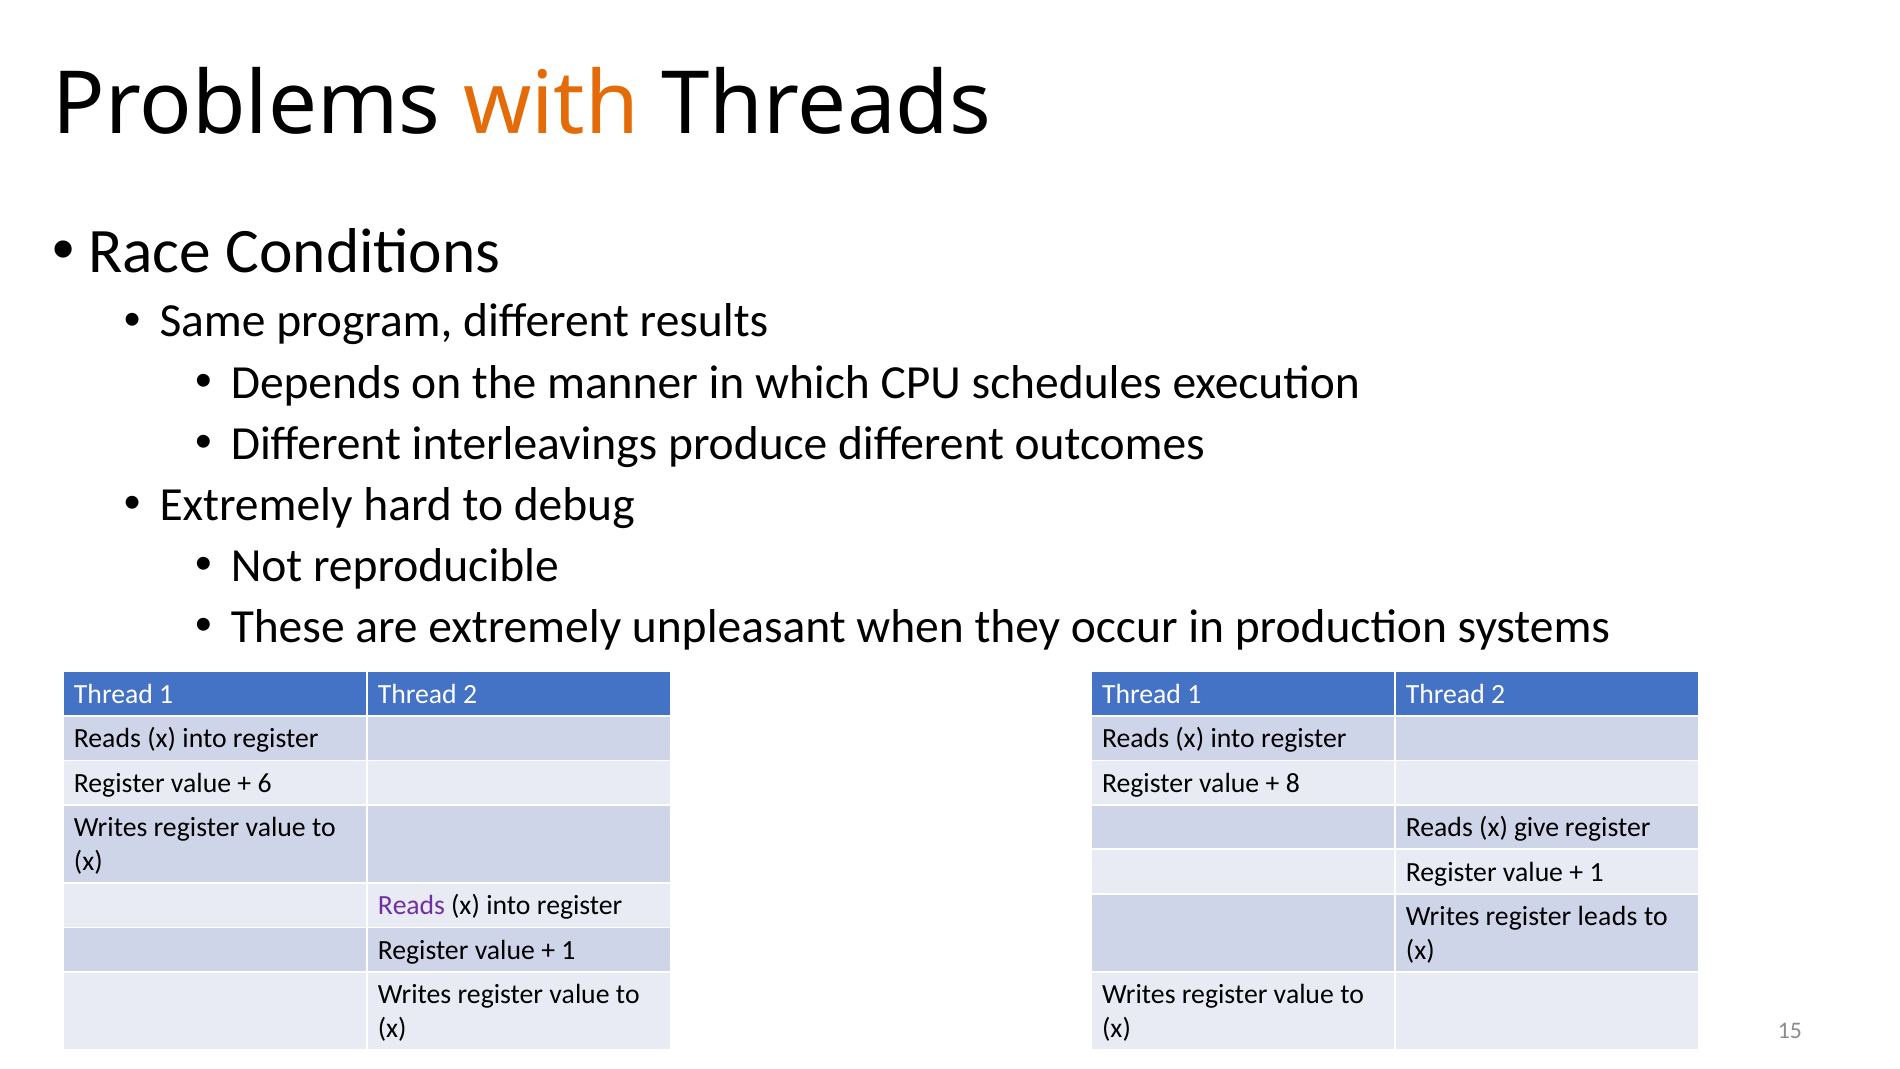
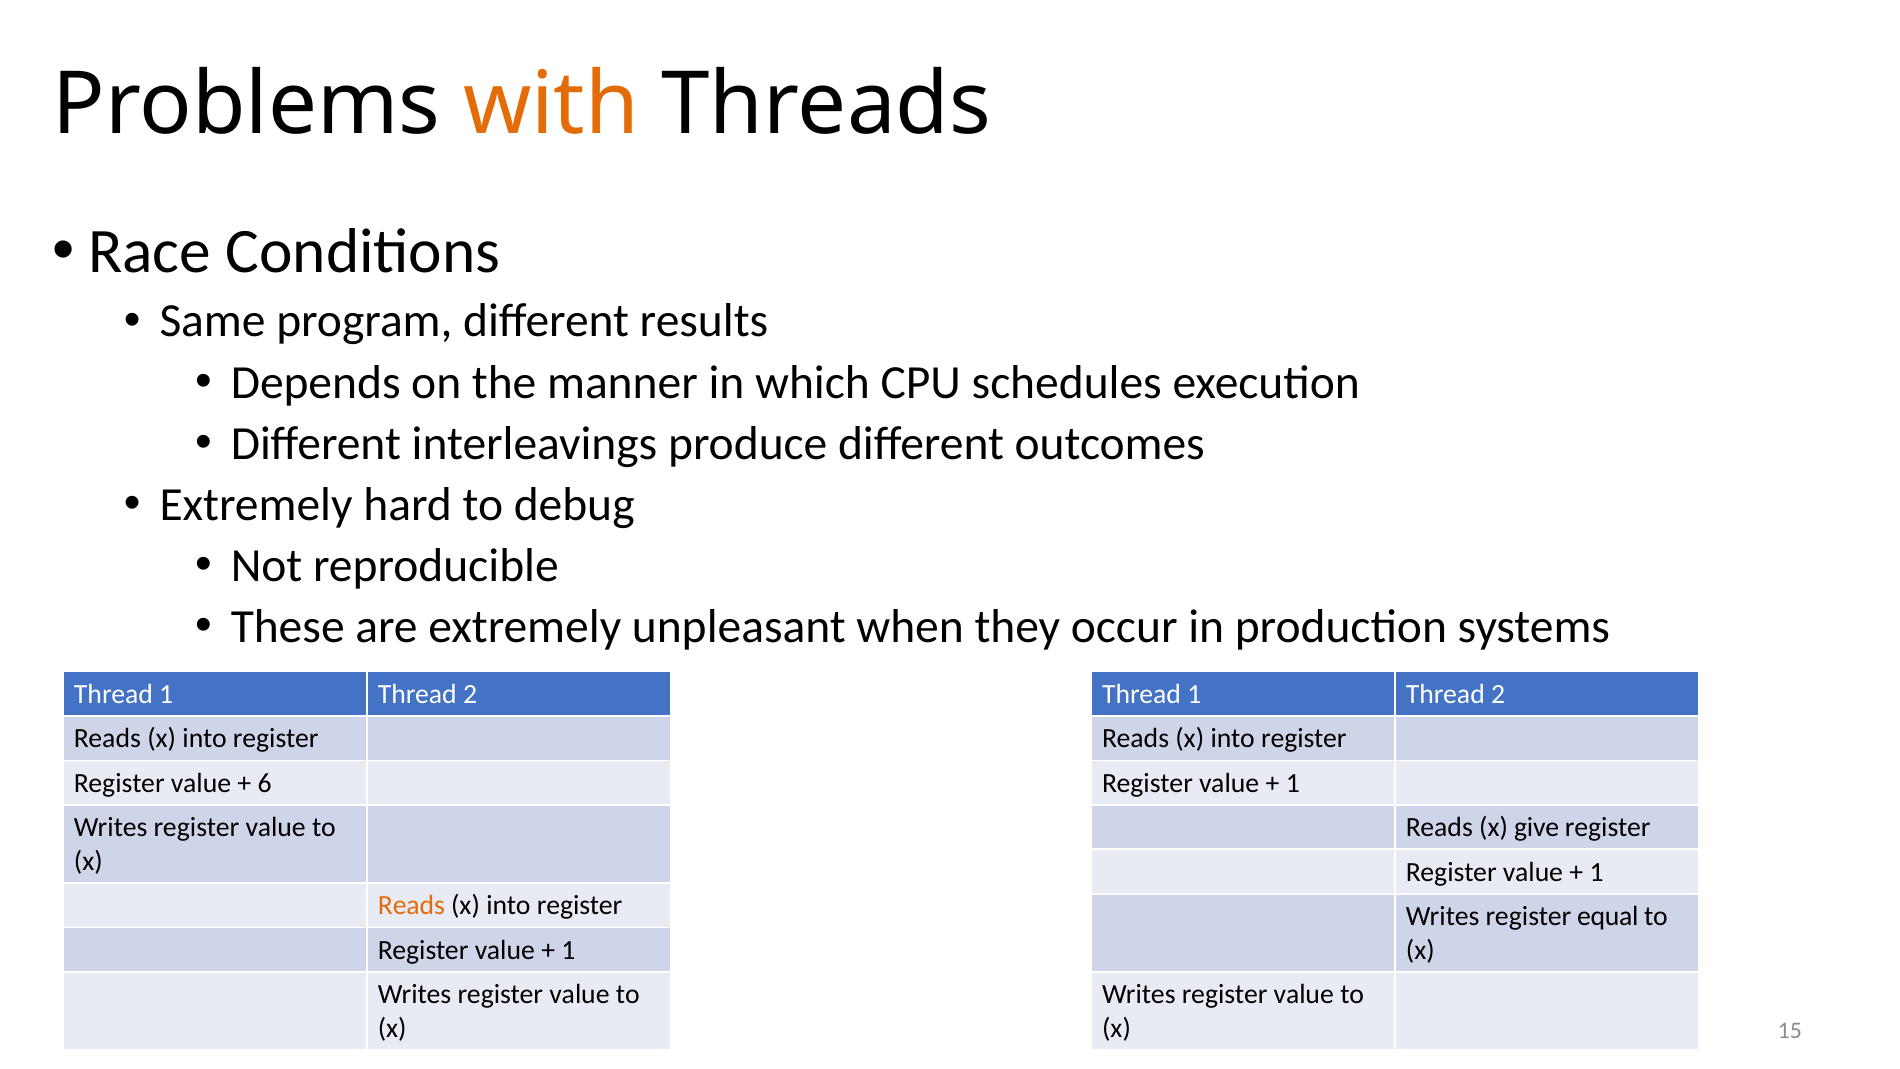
8 at (1293, 783): 8 -> 1
Reads at (411, 905) colour: purple -> orange
leads: leads -> equal
